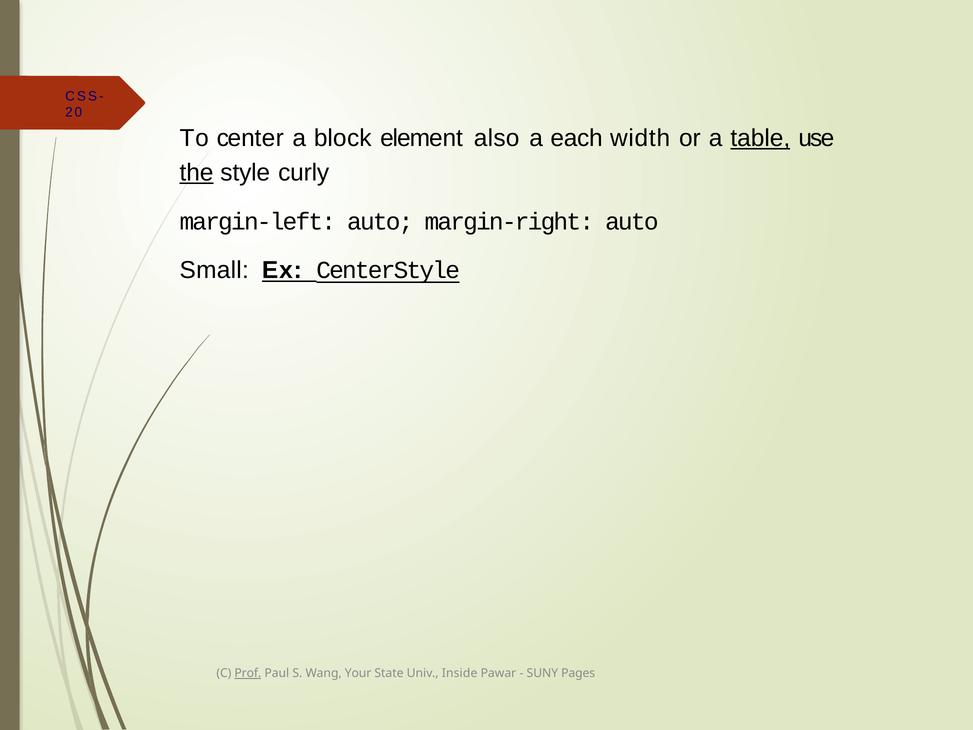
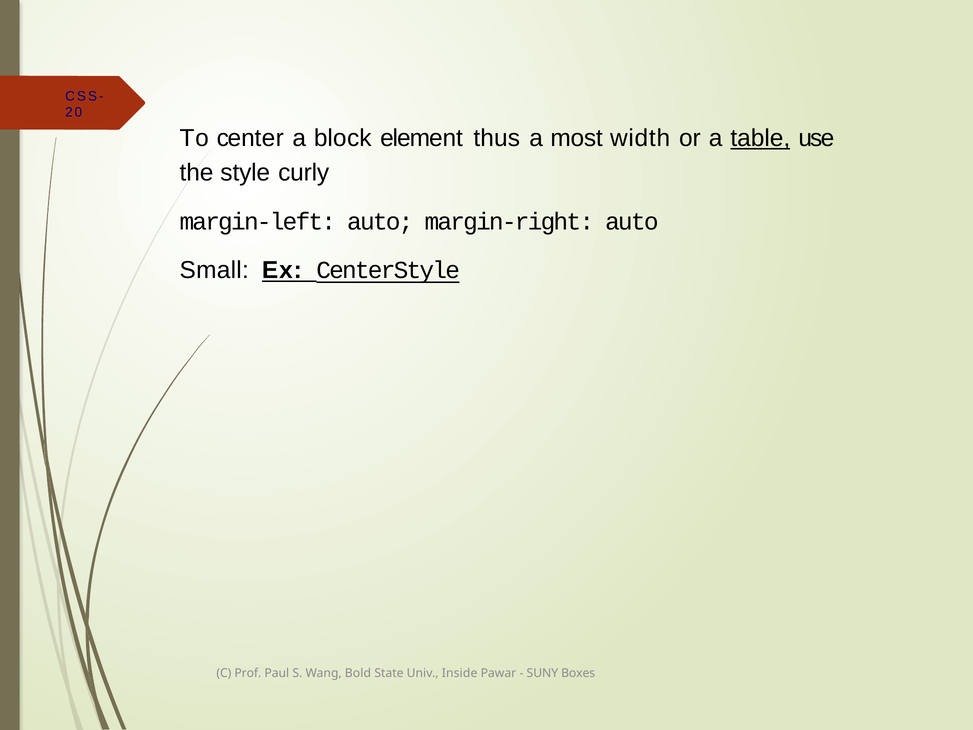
also: also -> thus
each: each -> most
the underline: present -> none
Prof underline: present -> none
Your: Your -> Bold
Pages: Pages -> Boxes
